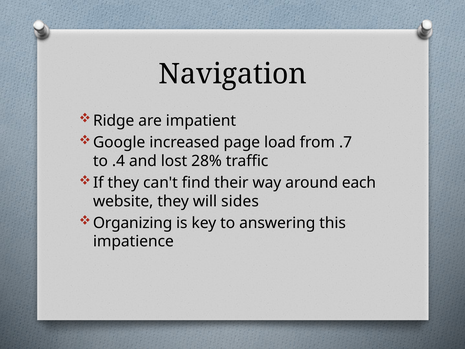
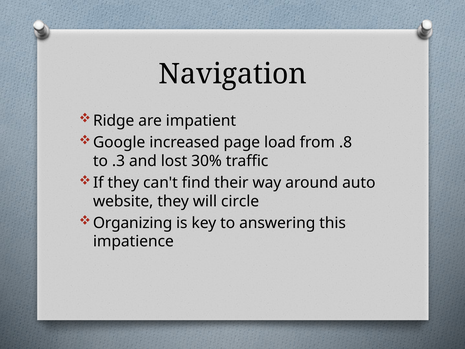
.7: .7 -> .8
.4: .4 -> .3
28%: 28% -> 30%
each: each -> auto
sides: sides -> circle
